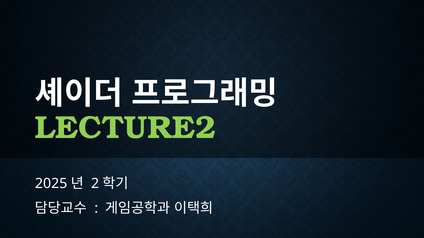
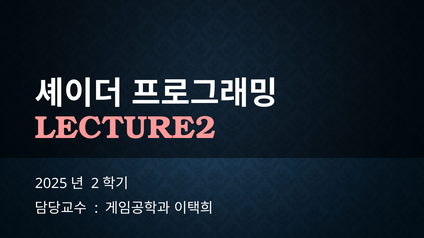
LECTURE2 colour: light green -> pink
